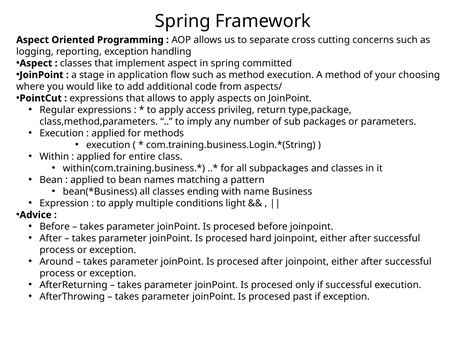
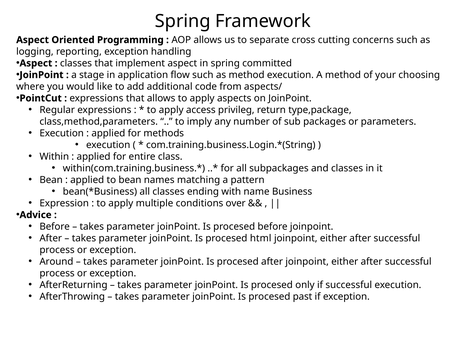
light: light -> over
hard: hard -> html
